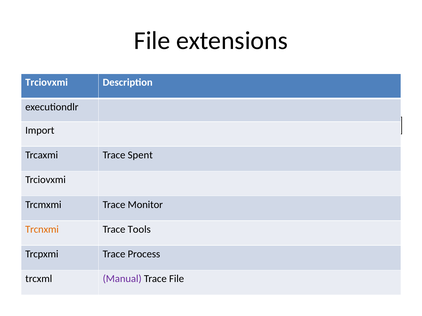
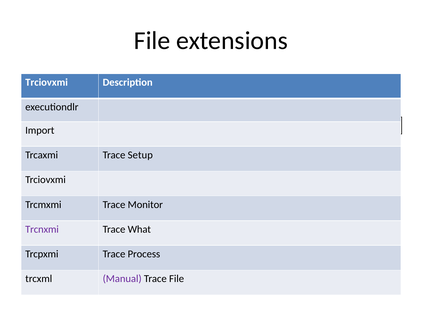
Spent: Spent -> Setup
Trcnxmi colour: orange -> purple
Tools: Tools -> What
